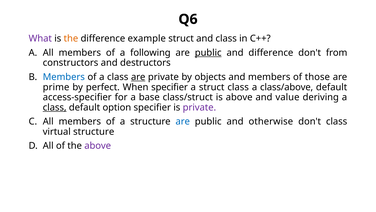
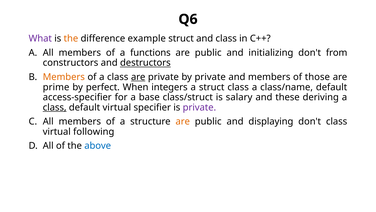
following: following -> functions
public at (208, 53) underline: present -> none
and difference: difference -> initializing
destructors underline: none -> present
Members at (64, 77) colour: blue -> orange
by objects: objects -> private
When specifier: specifier -> integers
class/above: class/above -> class/name
is above: above -> salary
value: value -> these
default option: option -> virtual
are at (183, 121) colour: blue -> orange
otherwise: otherwise -> displaying
virtual structure: structure -> following
above at (98, 146) colour: purple -> blue
